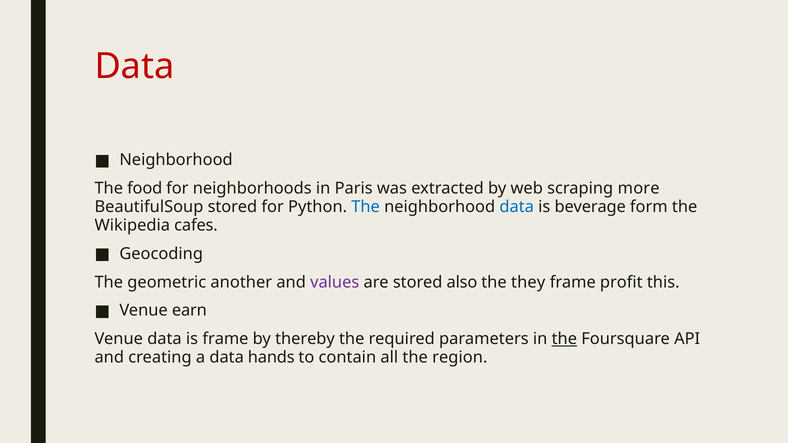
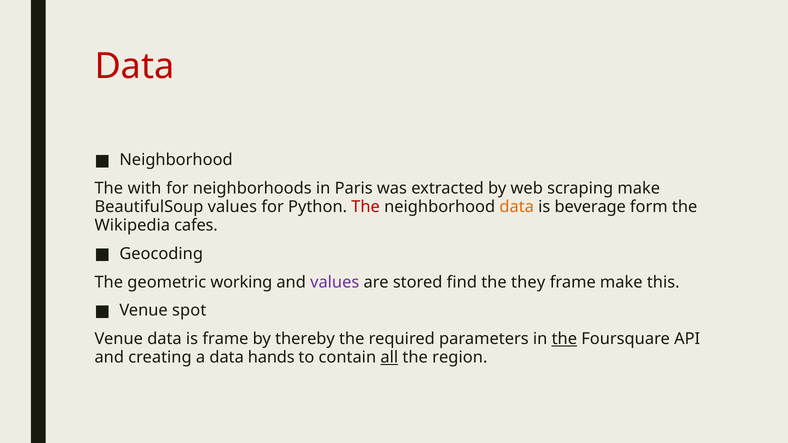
food: food -> with
scraping more: more -> make
BeautifulSoup stored: stored -> values
The at (366, 207) colour: blue -> red
data at (517, 207) colour: blue -> orange
another: another -> working
also: also -> find
frame profit: profit -> make
earn: earn -> spot
all underline: none -> present
